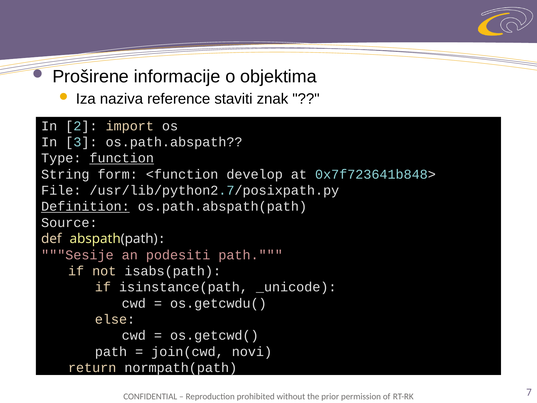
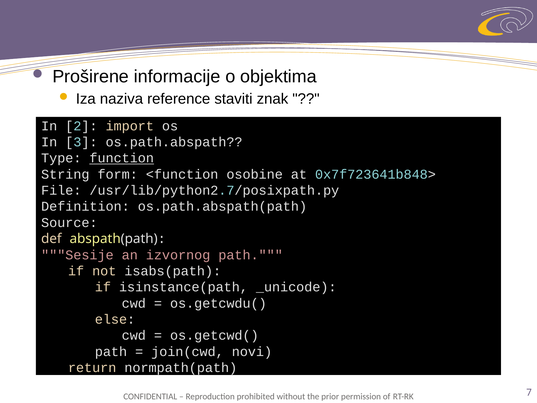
develop: develop -> osobine
Definition underline: present -> none
podesiti: podesiti -> izvornog
